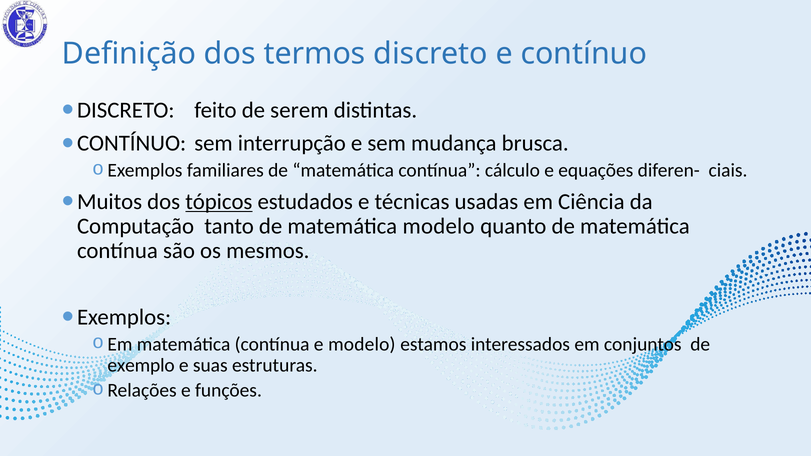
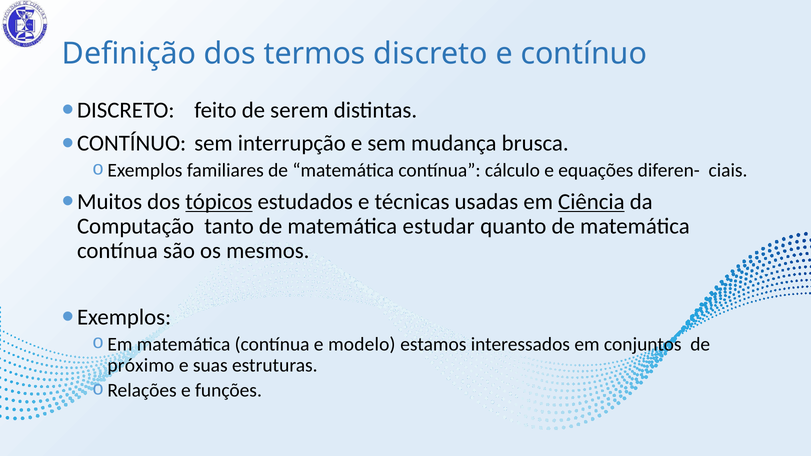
Ciência underline: none -> present
matemática modelo: modelo -> estudar
exemplo: exemplo -> próximo
